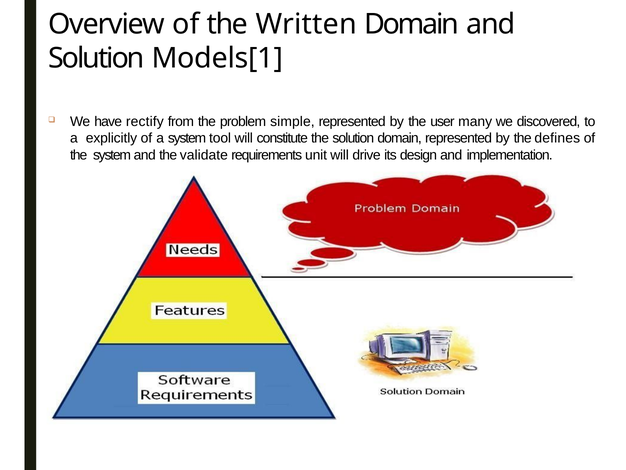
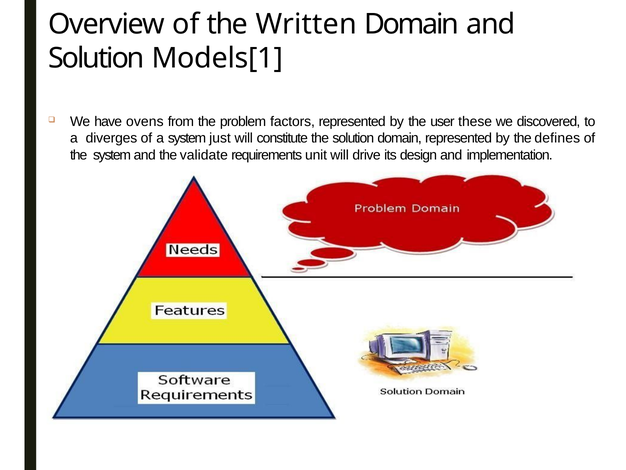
rectify: rectify -> ovens
simple: simple -> factors
many: many -> these
explicitly: explicitly -> diverges
tool: tool -> just
